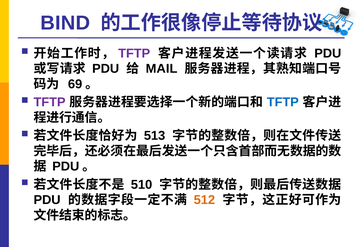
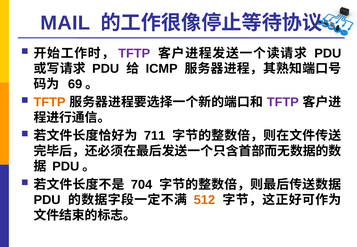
BIND: BIND -> MAIL
MAIL: MAIL -> ICMP
TFTP at (50, 102) colour: purple -> orange
TFTP at (283, 102) colour: blue -> purple
513: 513 -> 711
510: 510 -> 704
